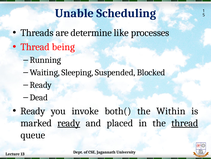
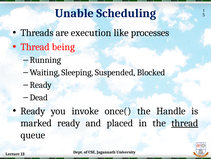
determine: determine -> execution
both(: both( -> once(
Within: Within -> Handle
ready at (69, 122) underline: present -> none
